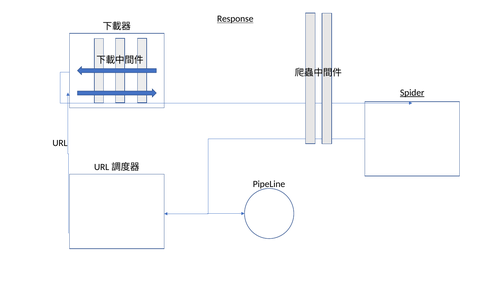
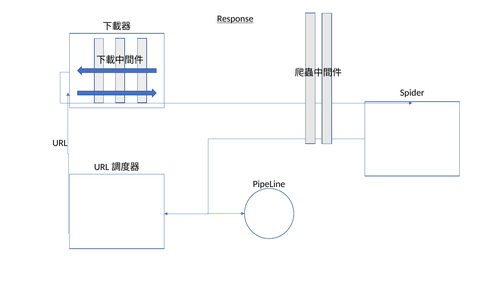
Spider underline: present -> none
